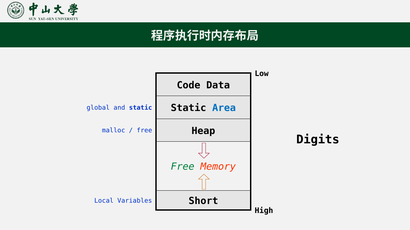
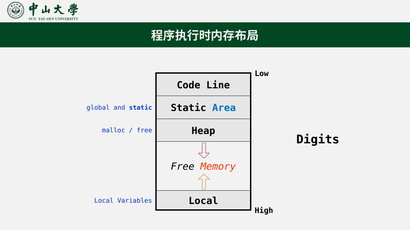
Data: Data -> Line
Free at (183, 167) colour: green -> black
Short at (203, 201): Short -> Local
